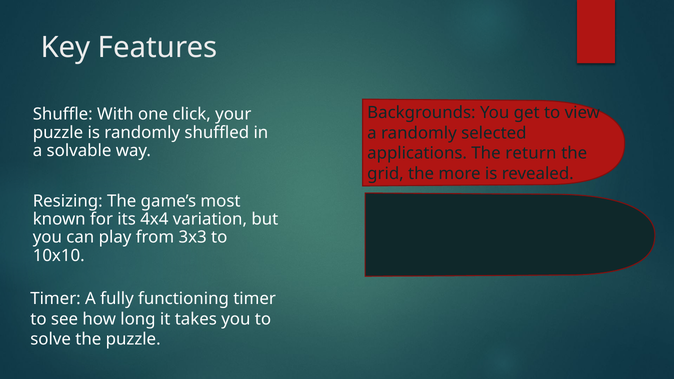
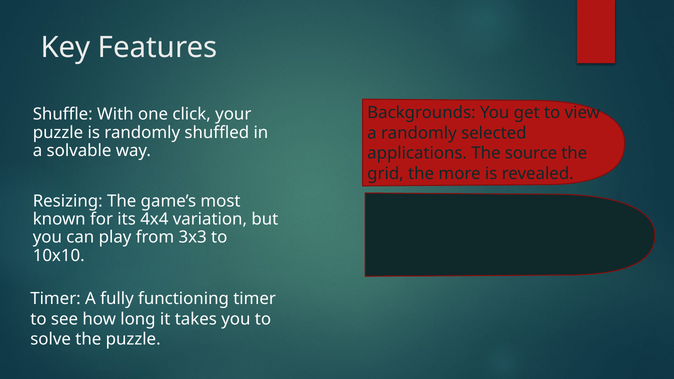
return: return -> source
